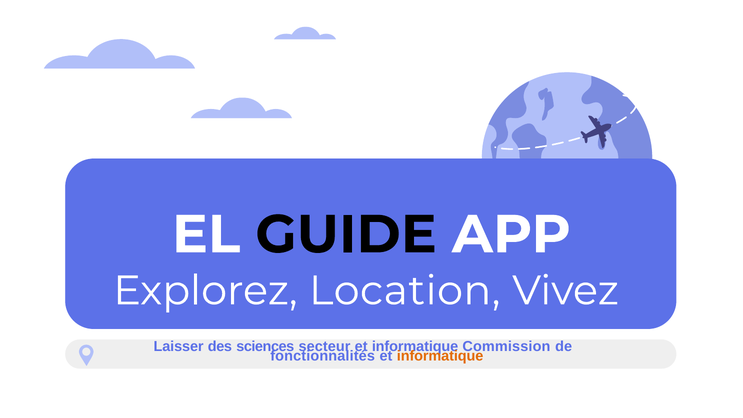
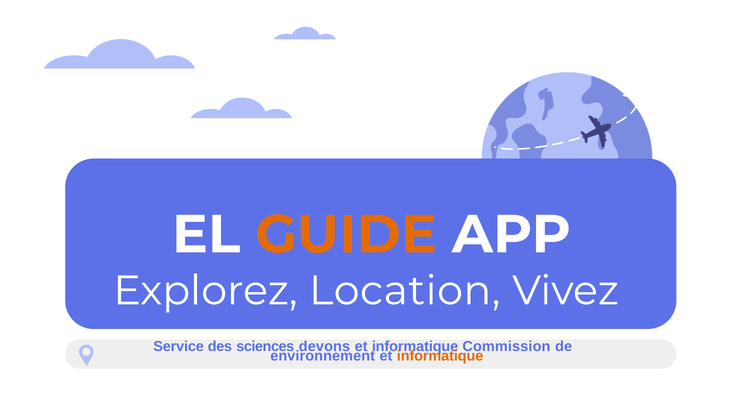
GUIDE colour: black -> orange
Laisser: Laisser -> Service
secteur: secteur -> devons
fonctionnalités: fonctionnalités -> environnement
